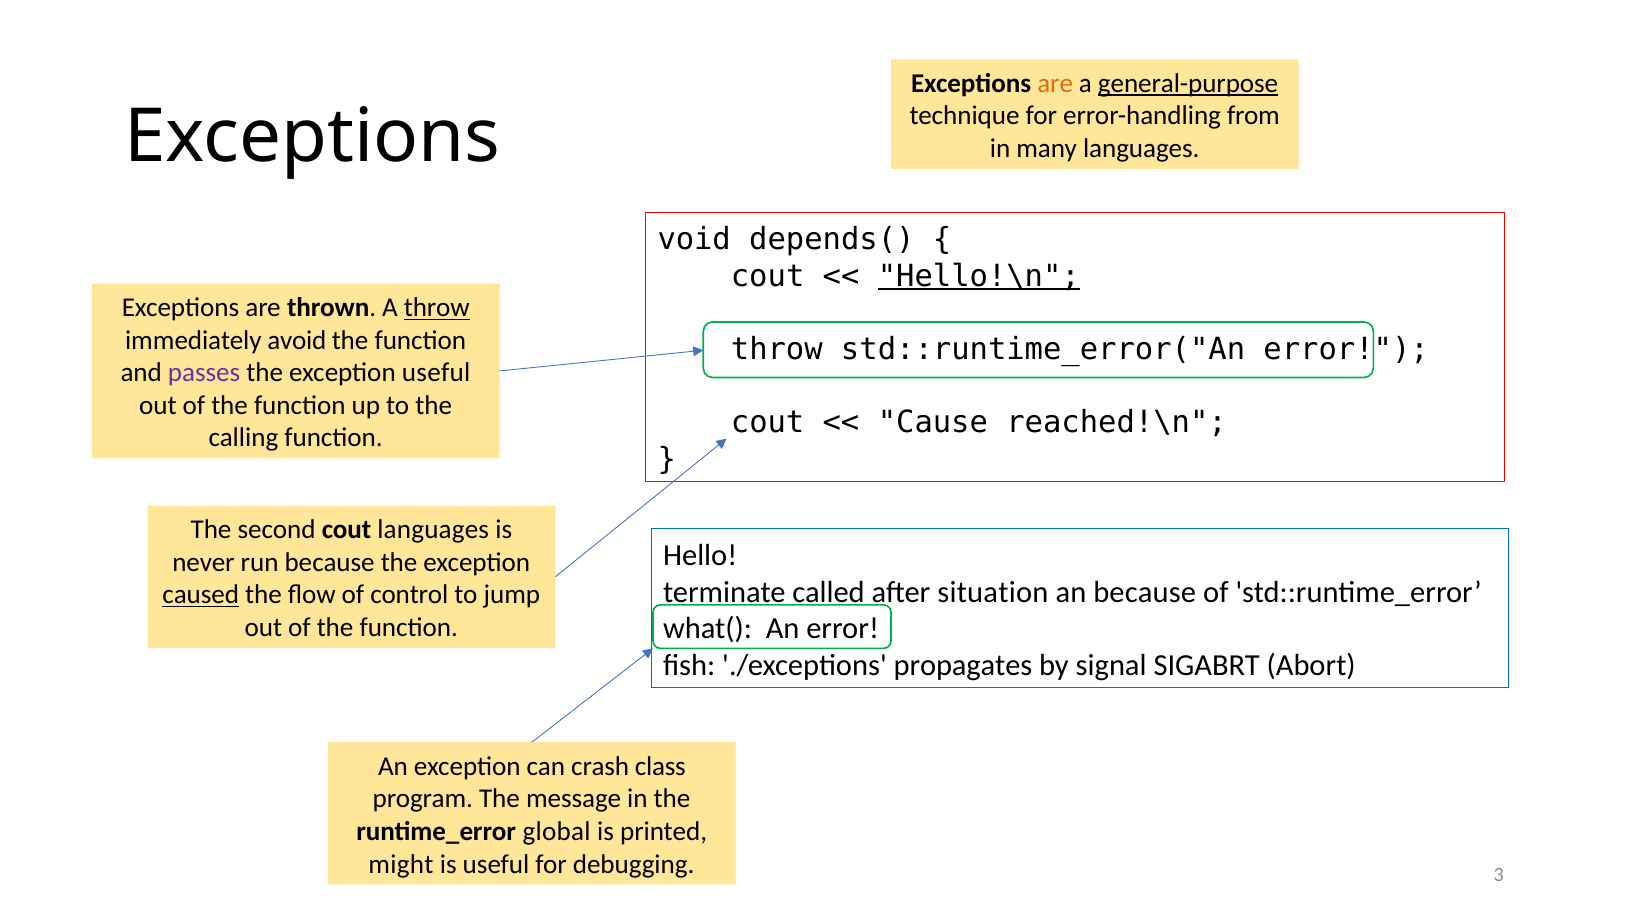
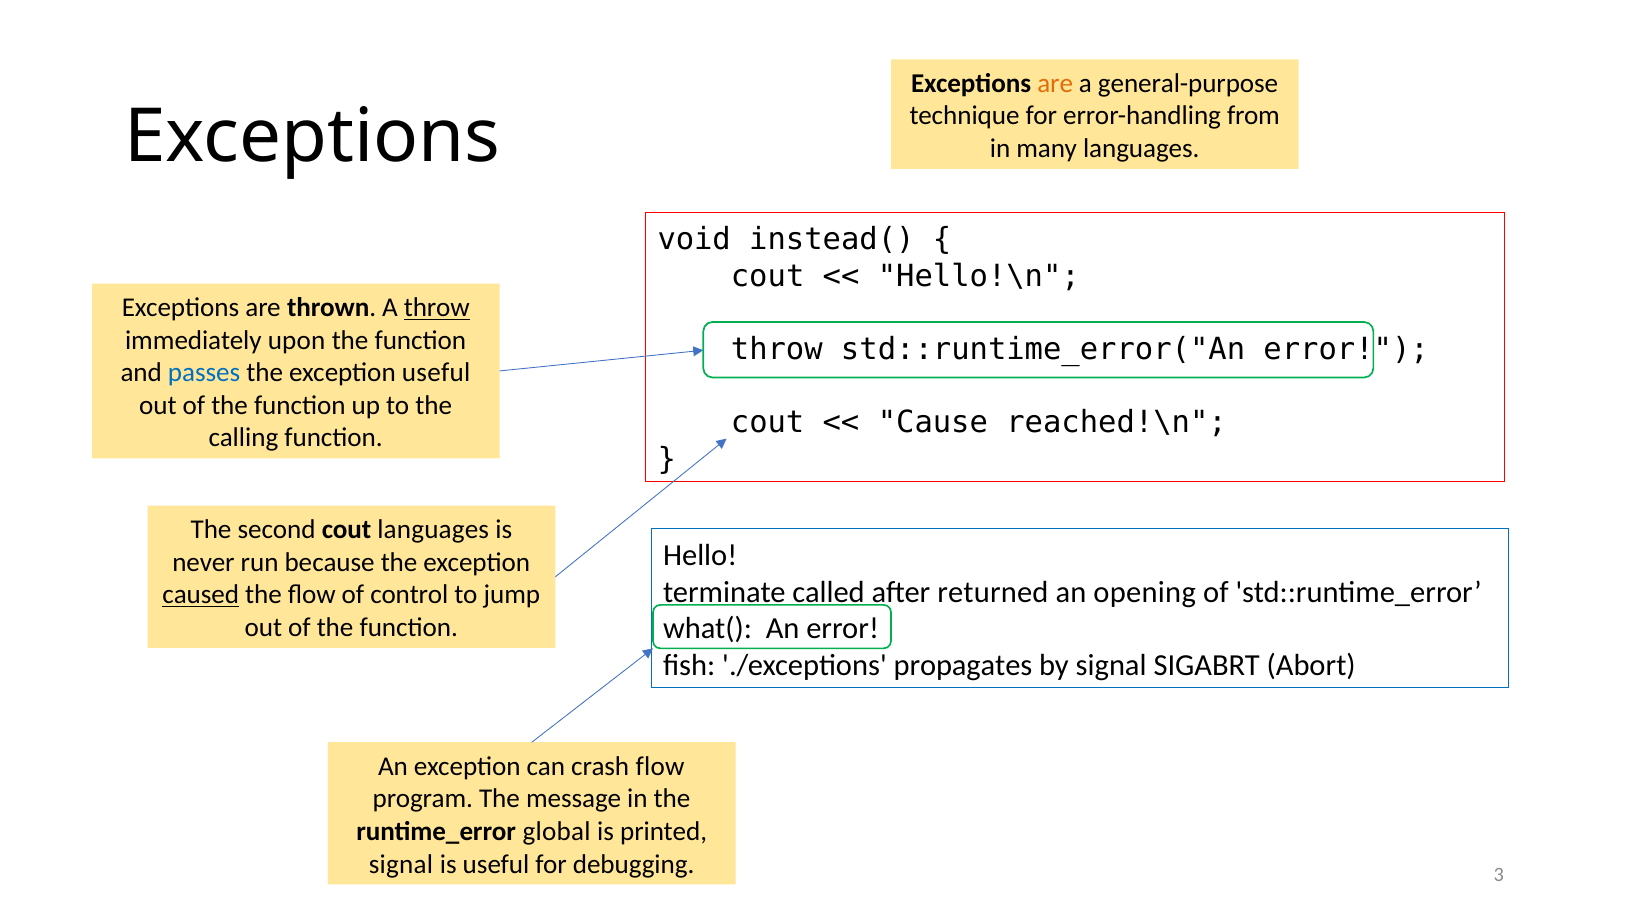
general-purpose underline: present -> none
depends(: depends( -> instead(
Hello!\n underline: present -> none
avoid: avoid -> upon
passes colour: purple -> blue
situation: situation -> returned
an because: because -> opening
crash class: class -> flow
might at (401, 864): might -> signal
